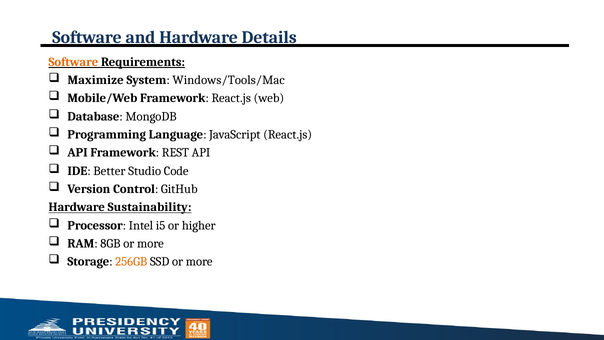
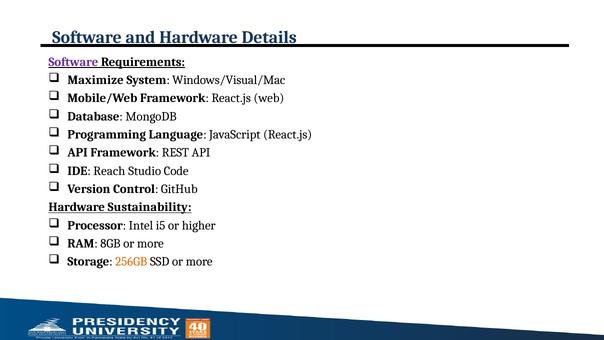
Software at (73, 62) colour: orange -> purple
Windows/Tools/Mac: Windows/Tools/Mac -> Windows/Visual/Mac
Better: Better -> Reach
